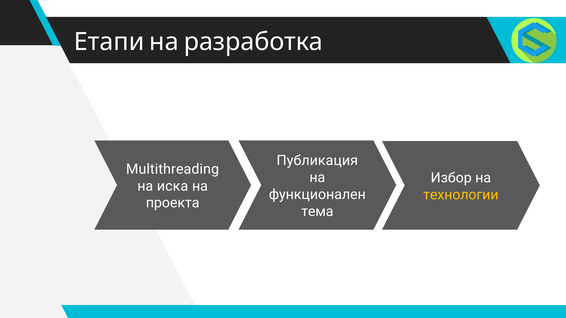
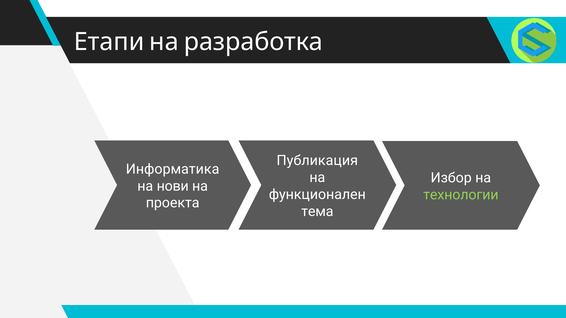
Multithreading: Multithreading -> Информатика
иска: иска -> нови
технологии colour: yellow -> light green
